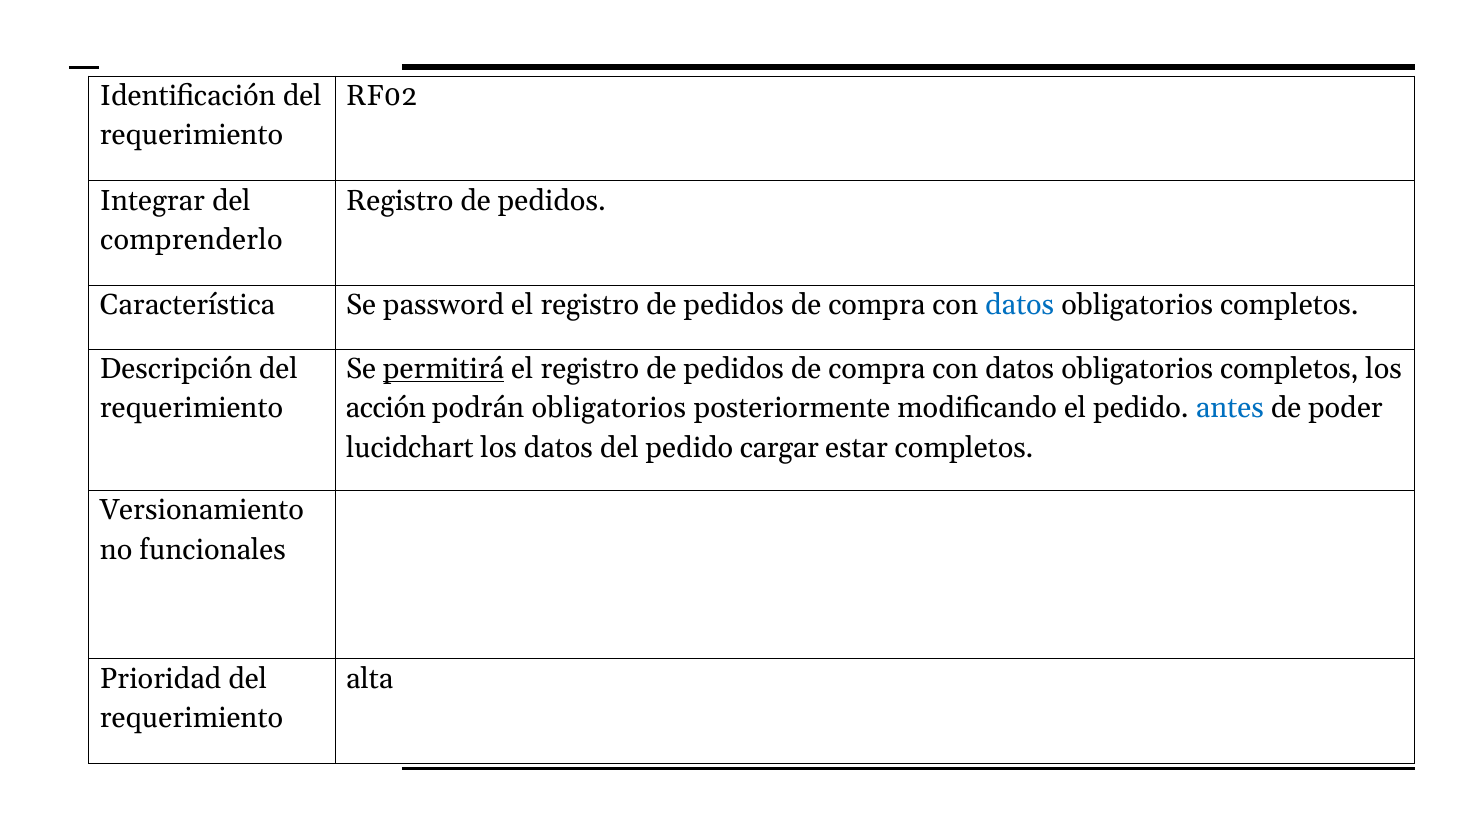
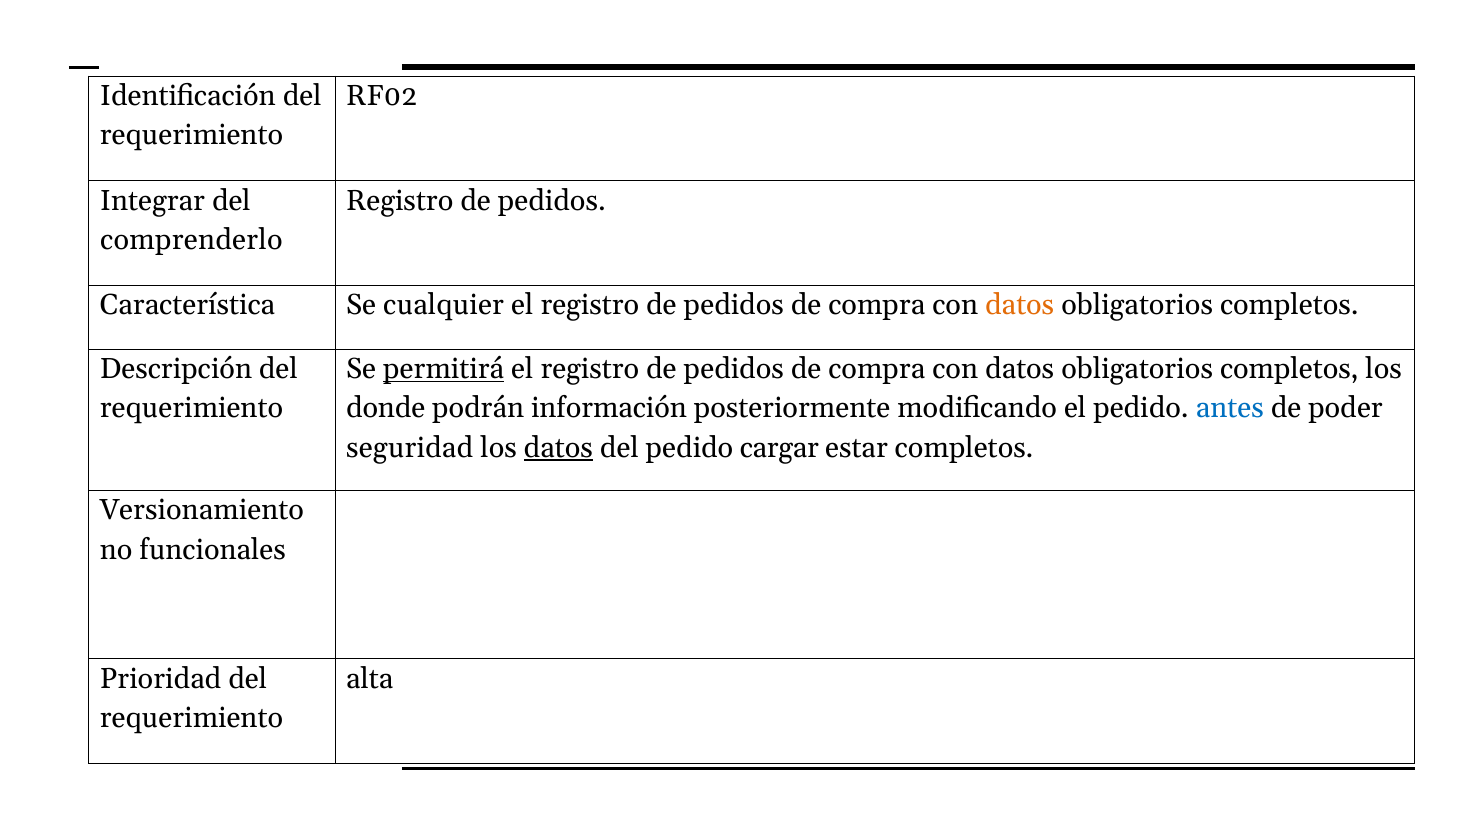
password: password -> cualquier
datos at (1020, 305) colour: blue -> orange
acción: acción -> donde
podrán obligatorios: obligatorios -> información
lucidchart: lucidchart -> seguridad
datos at (558, 448) underline: none -> present
